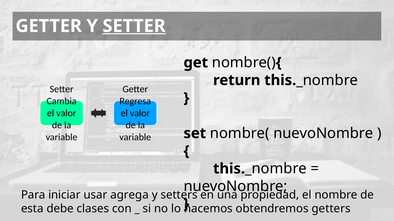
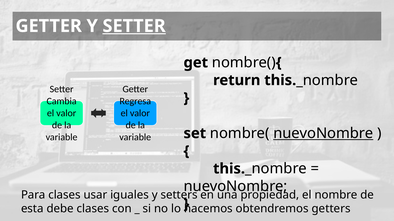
nuevoNombre at (323, 134) underline: none -> present
Para iniciar: iniciar -> clases
agrega: agrega -> iguales
